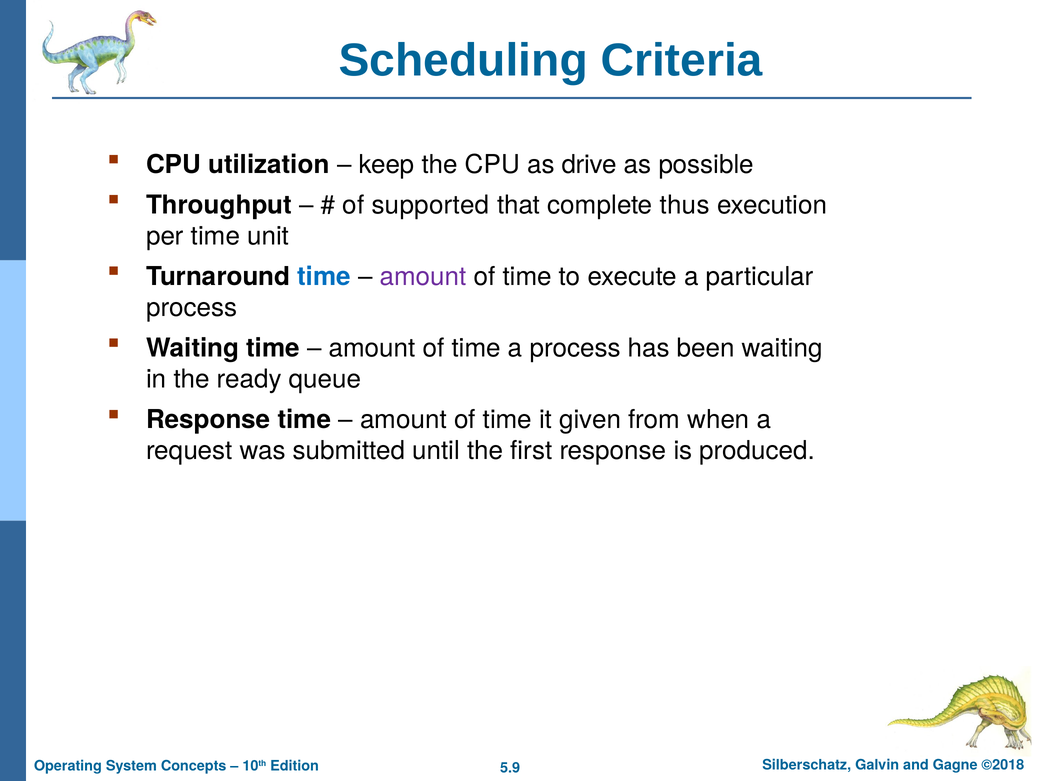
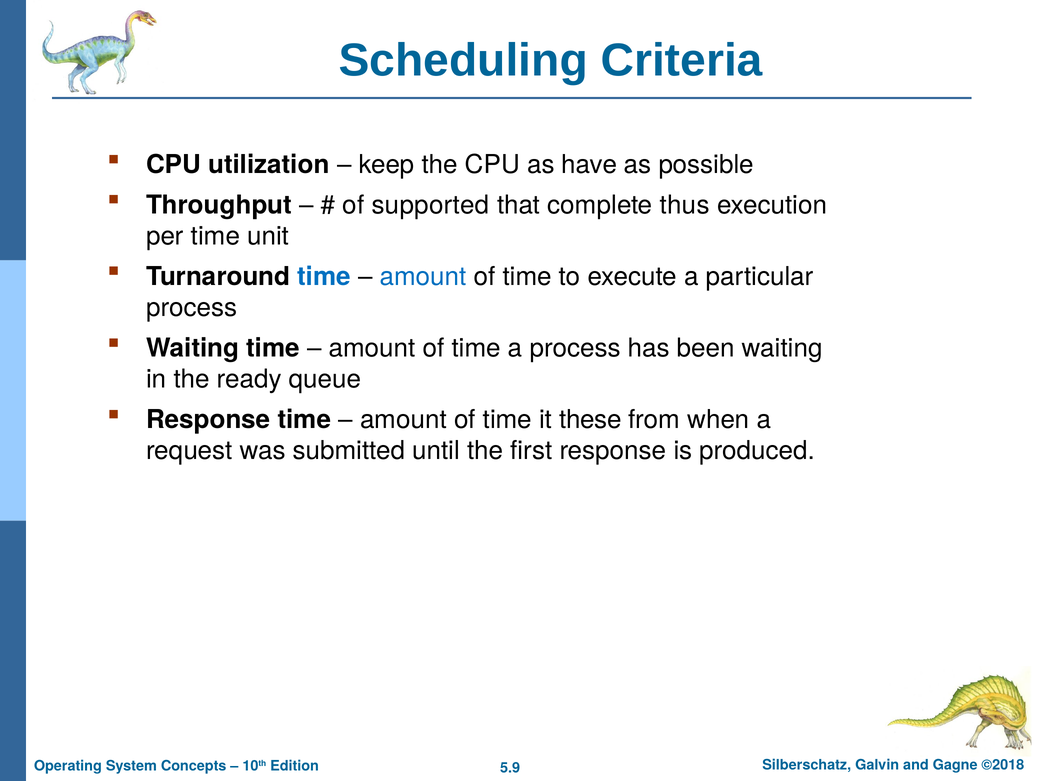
drive: drive -> have
amount at (423, 276) colour: purple -> blue
given: given -> these
